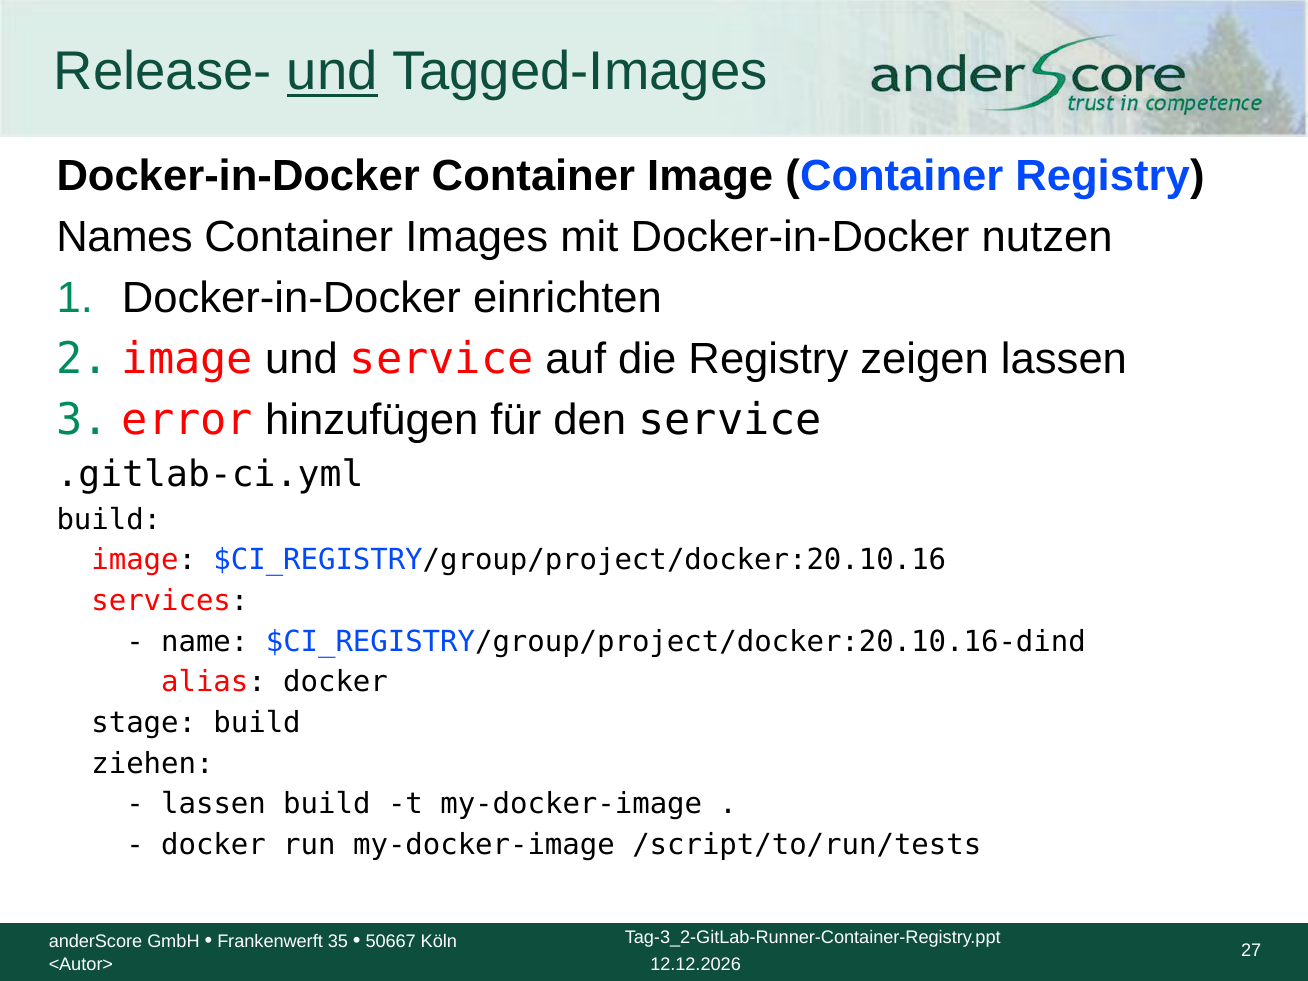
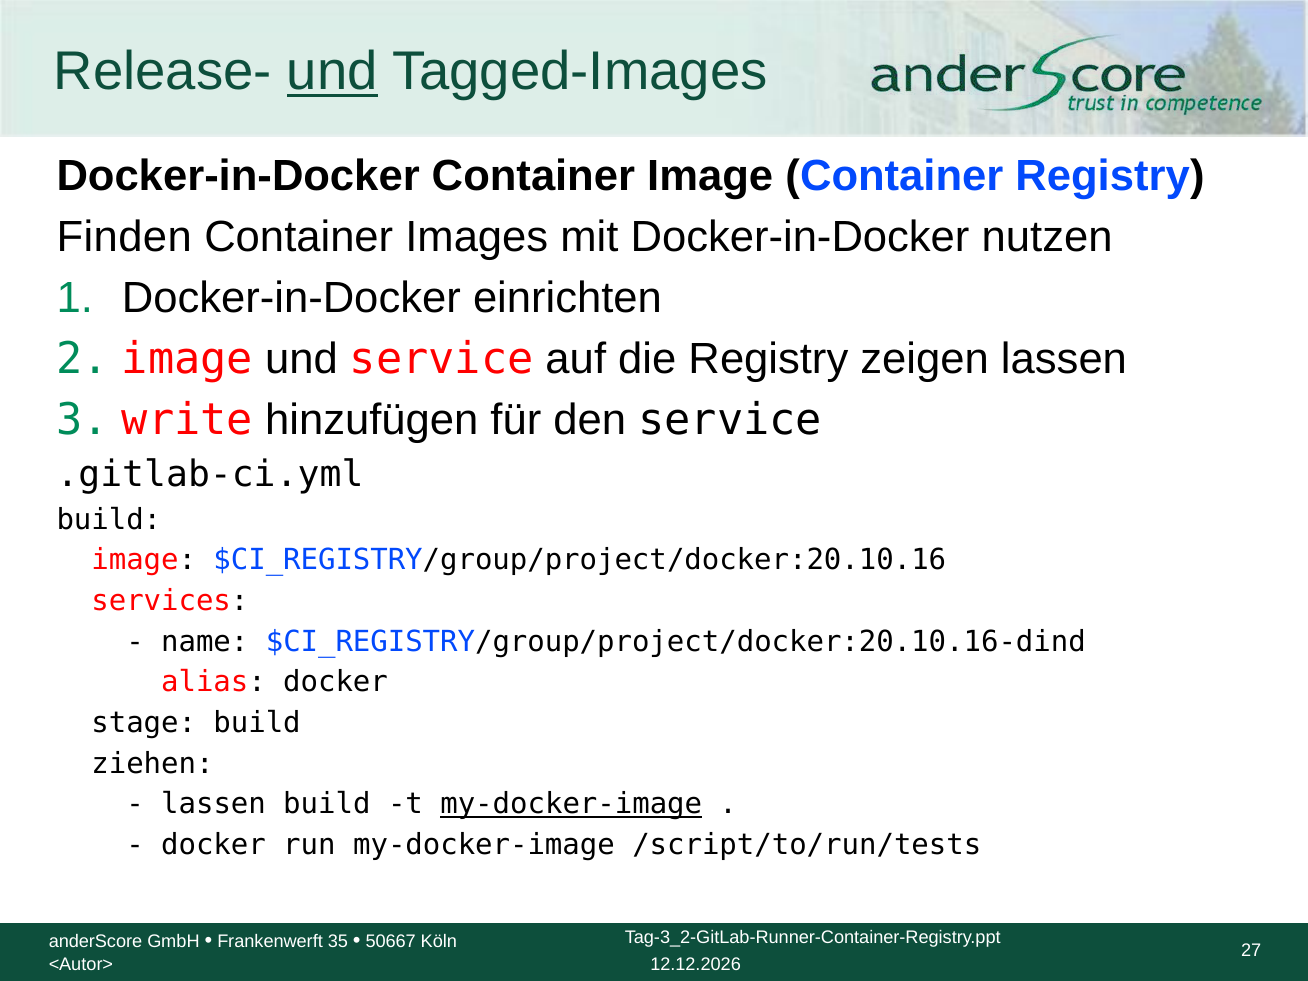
Names: Names -> Finden
error: error -> write
my-docker-image at (571, 804) underline: none -> present
